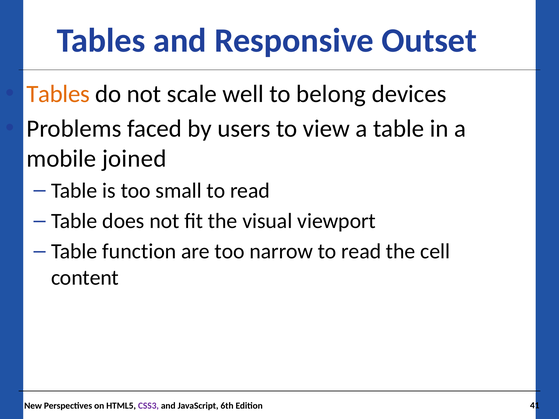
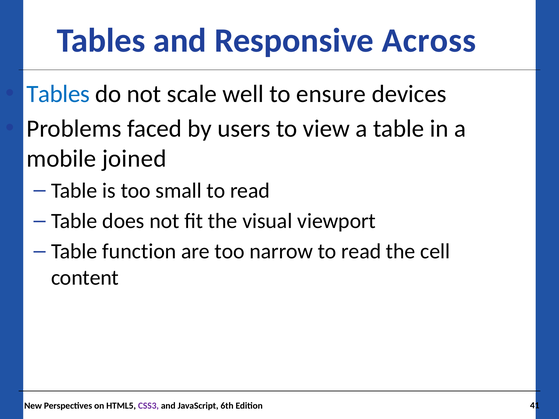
Outset: Outset -> Across
Tables at (58, 94) colour: orange -> blue
belong: belong -> ensure
